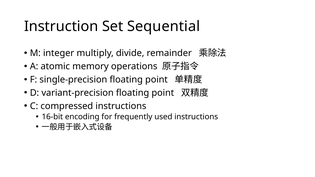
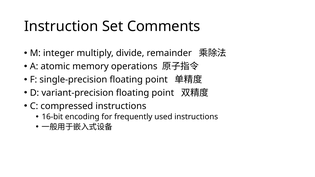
Sequential: Sequential -> Comments
